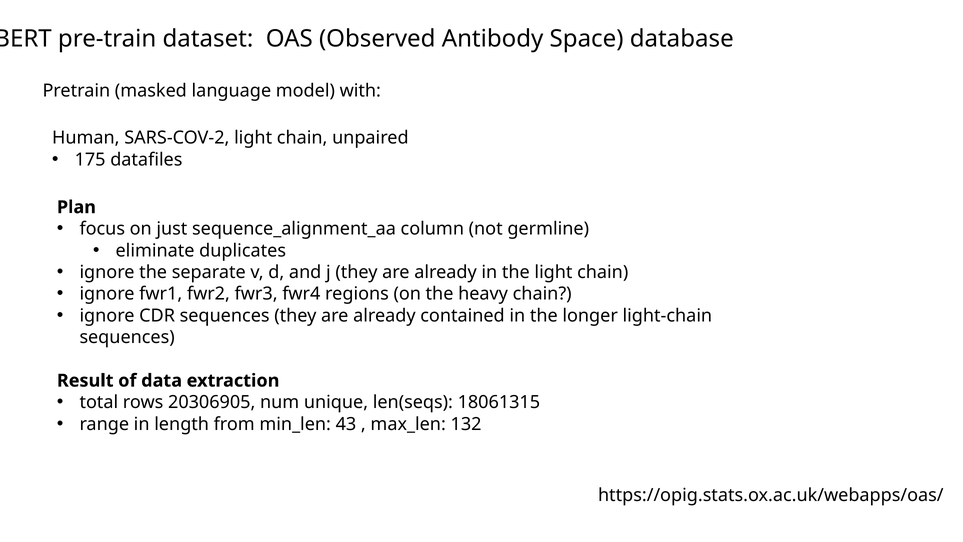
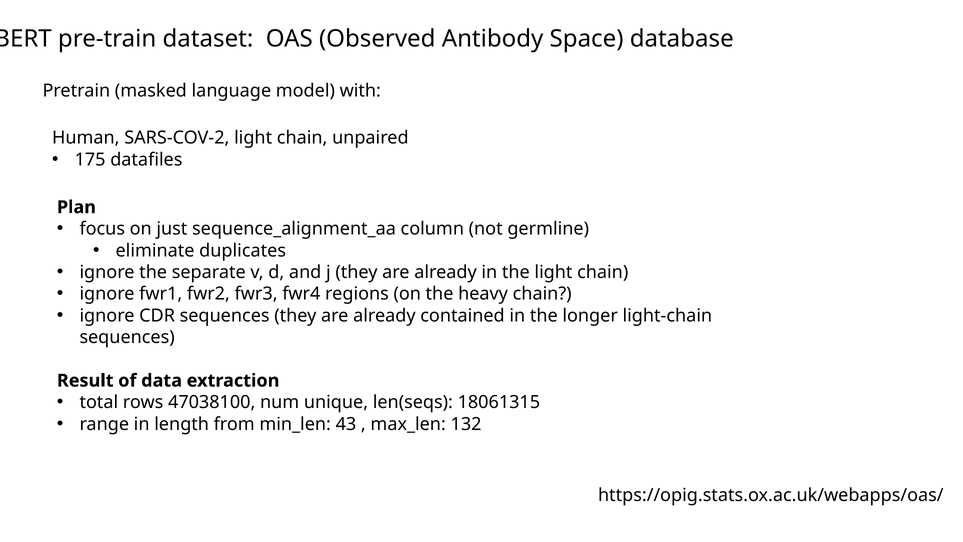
20306905: 20306905 -> 47038100
